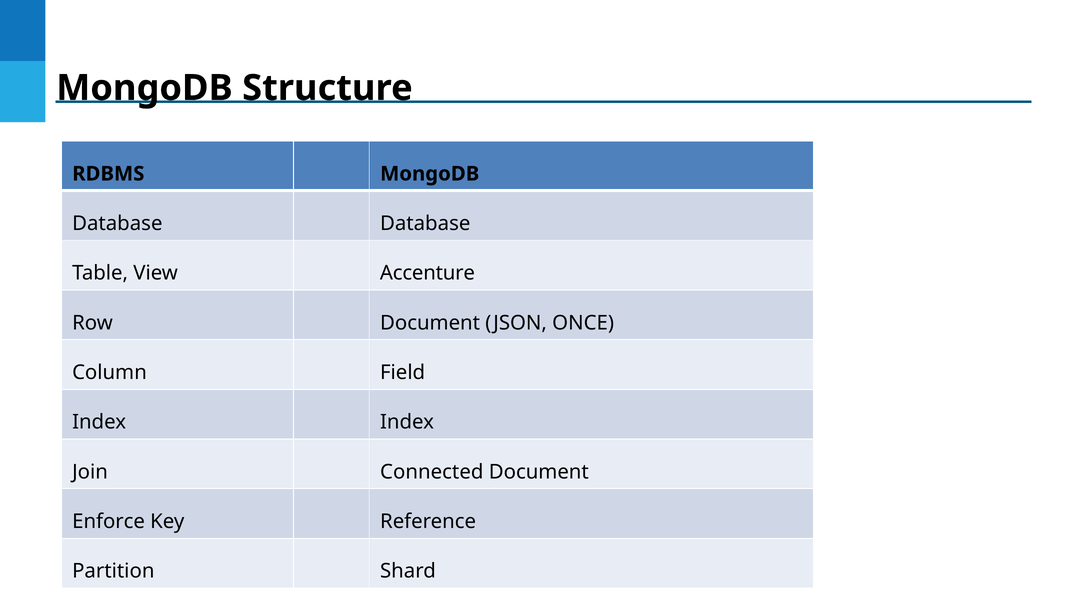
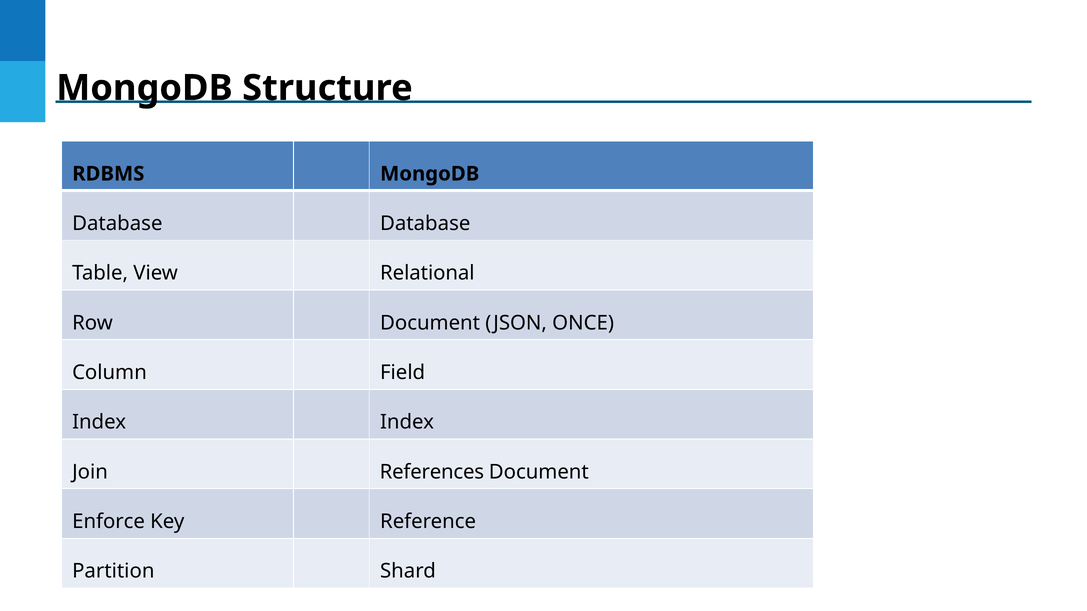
Accenture: Accenture -> Relational
Connected: Connected -> References
